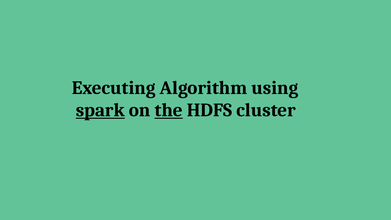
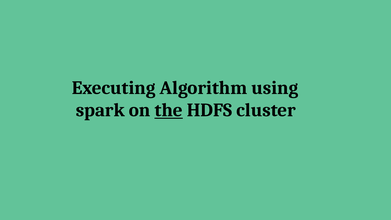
spark underline: present -> none
